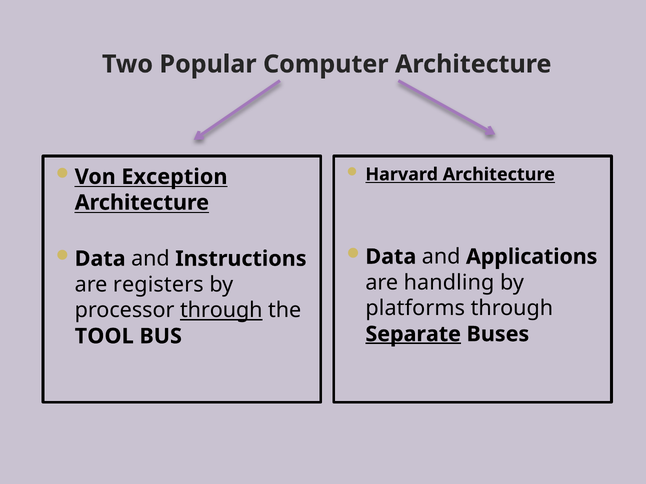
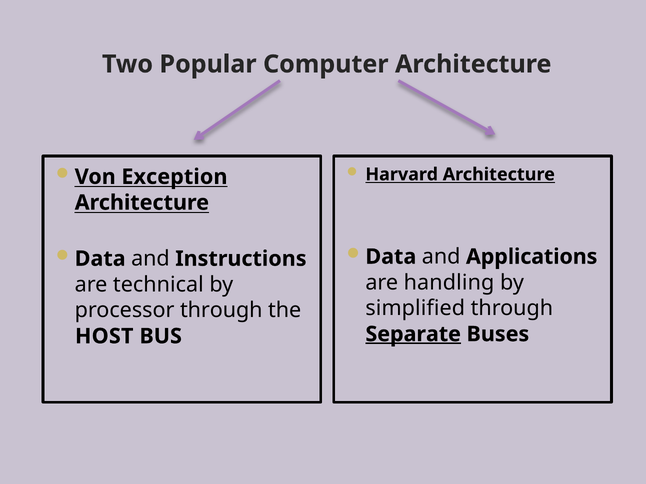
registers: registers -> technical
platforms: platforms -> simplified
through at (221, 311) underline: present -> none
TOOL: TOOL -> HOST
